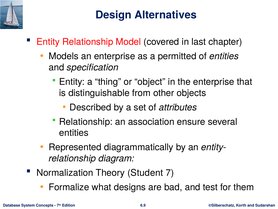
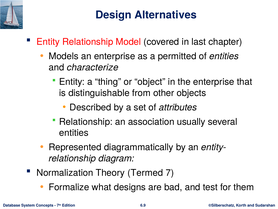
specification: specification -> characterize
ensure: ensure -> usually
Student: Student -> Termed
